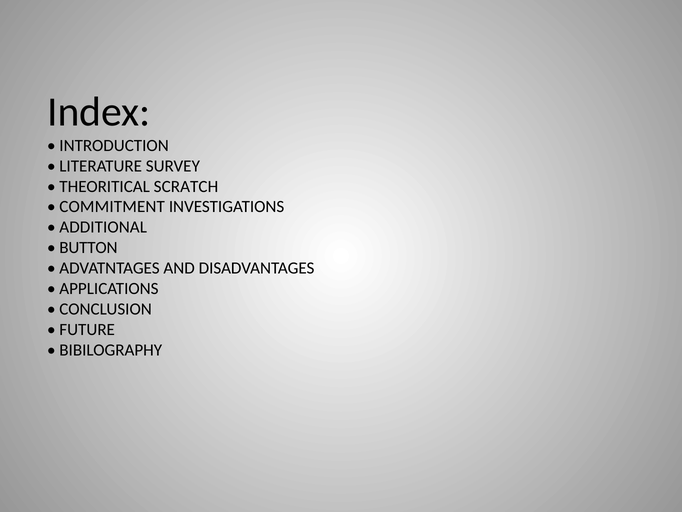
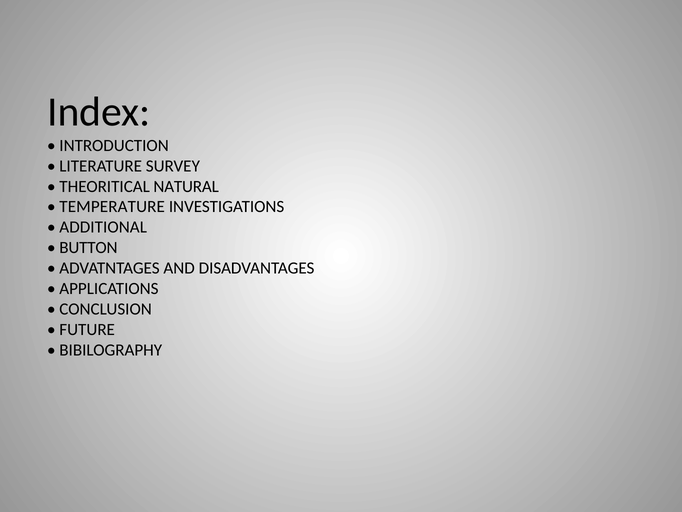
SCRATCH: SCRATCH -> NATURAL
COMMITMENT: COMMITMENT -> TEMPERATURE
